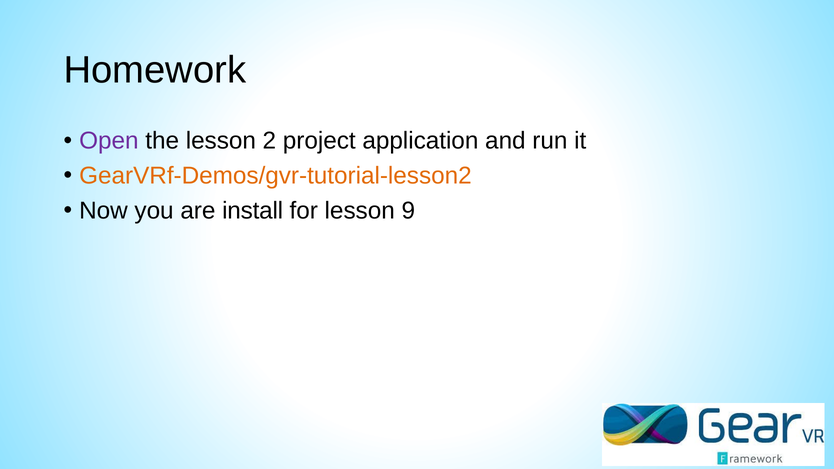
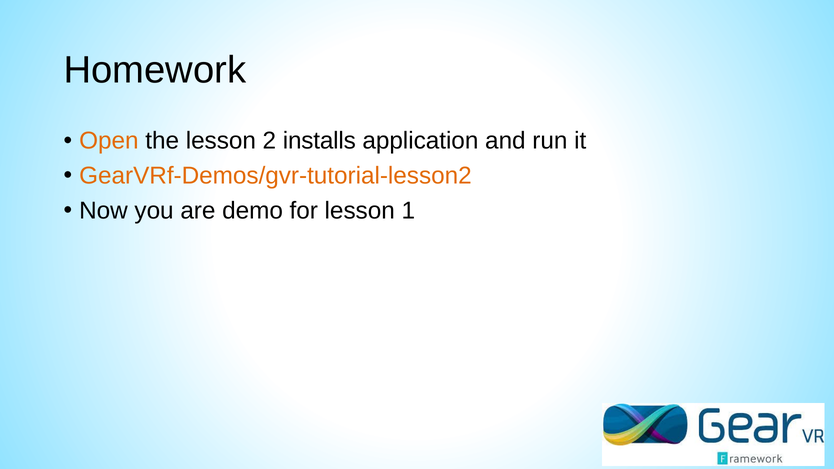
Open colour: purple -> orange
project: project -> installs
install: install -> demo
9: 9 -> 1
